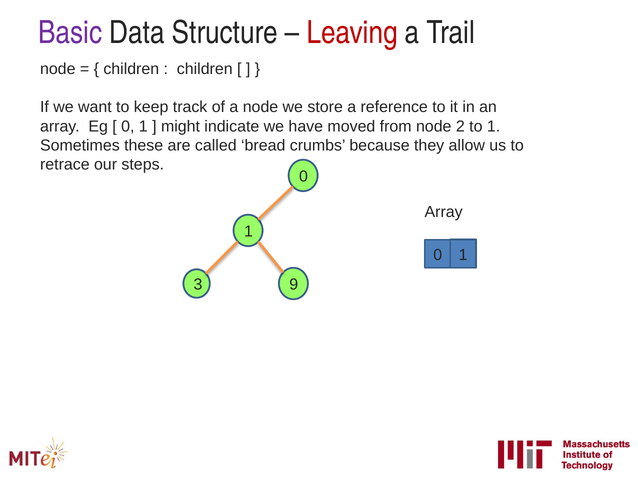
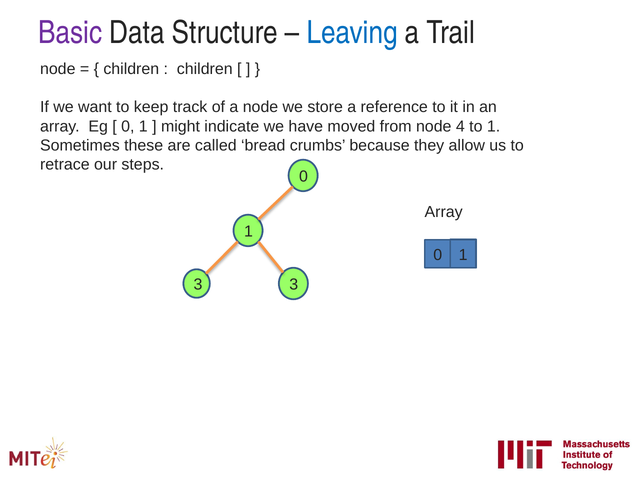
Leaving colour: red -> blue
2: 2 -> 4
3 9: 9 -> 3
